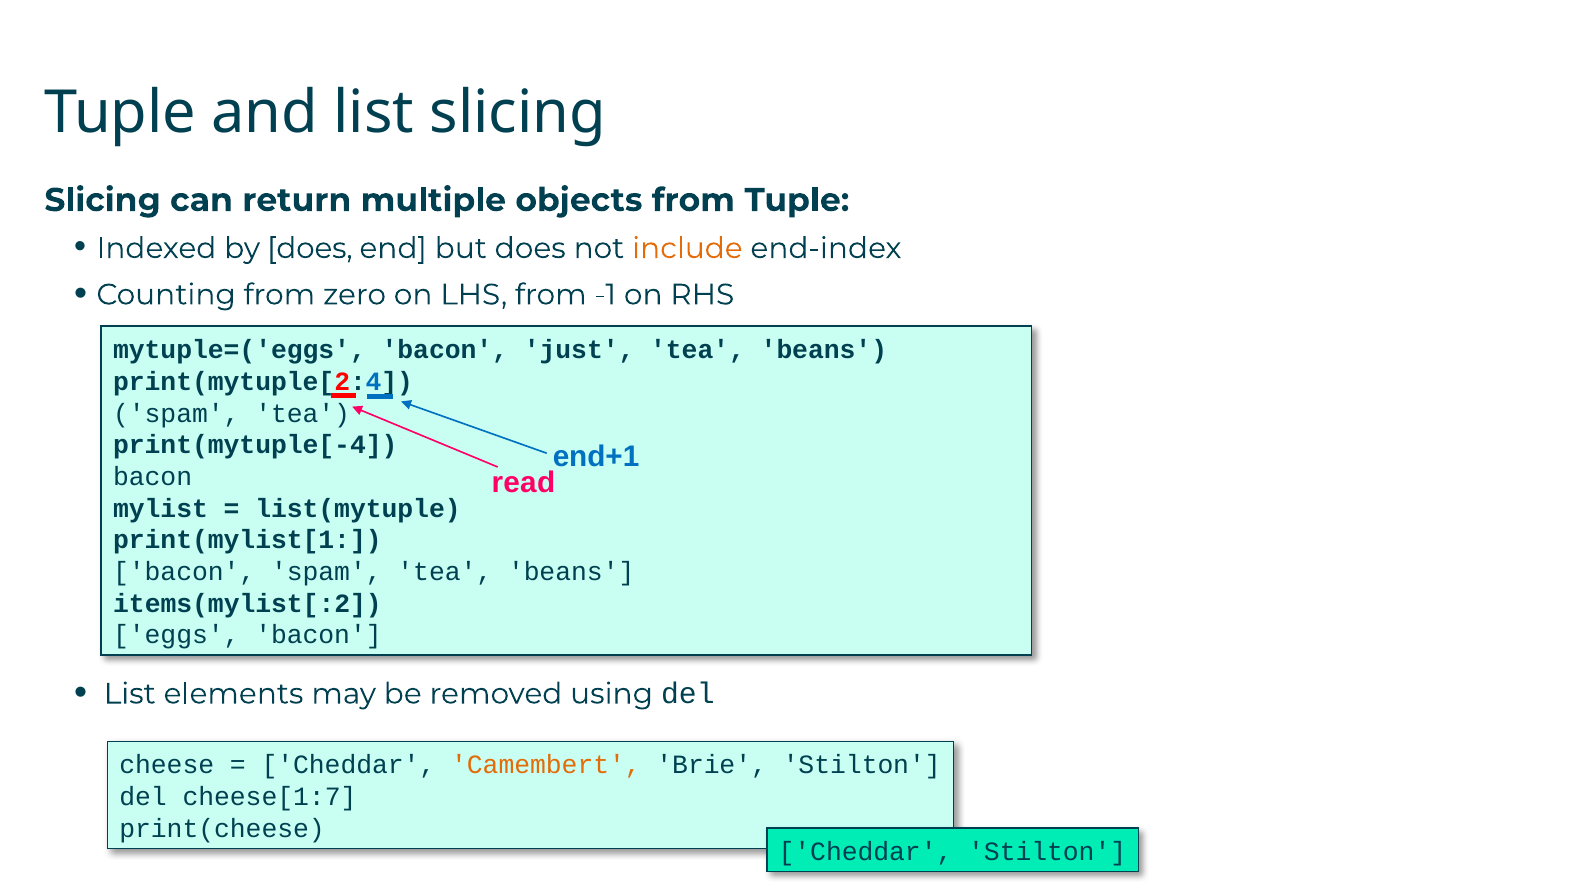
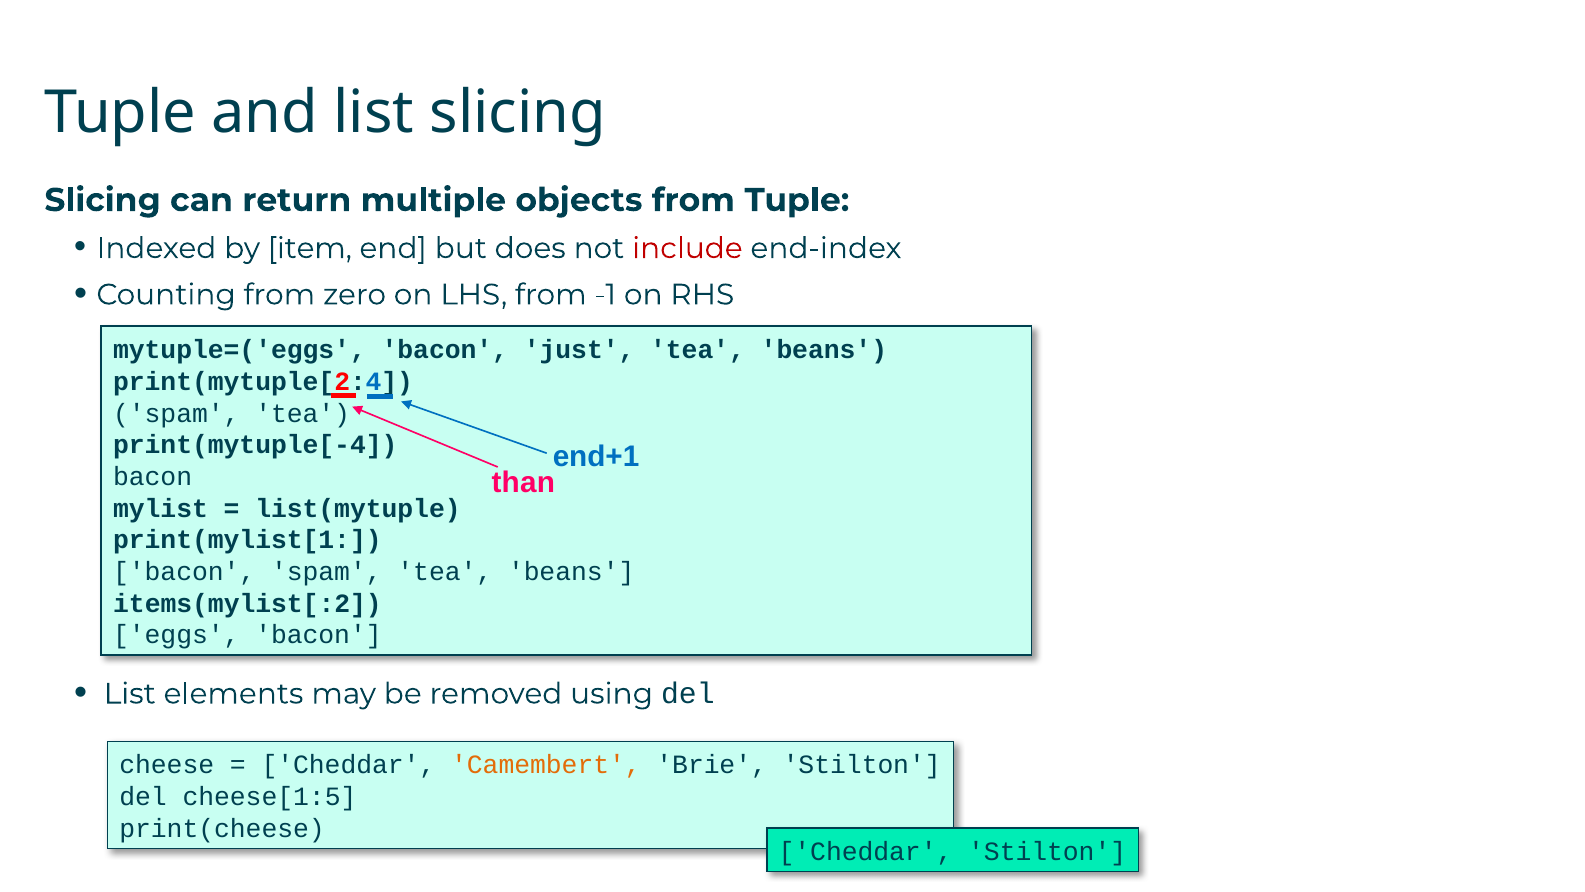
by does: does -> item
include colour: orange -> red
read: read -> than
cheese[1:7: cheese[1:7 -> cheese[1:5
